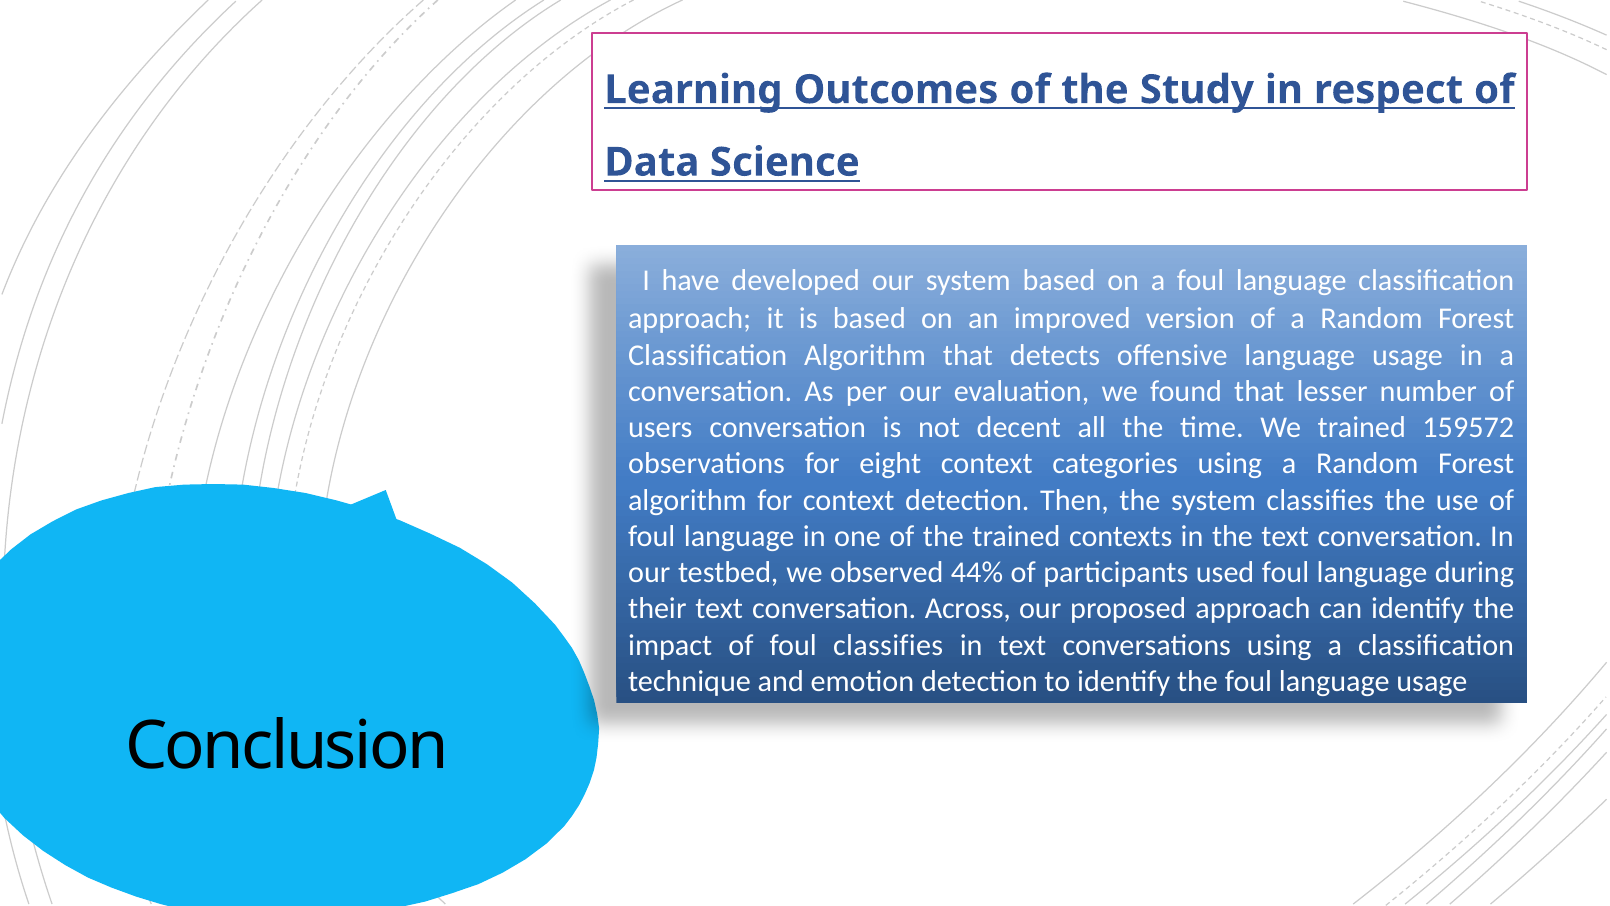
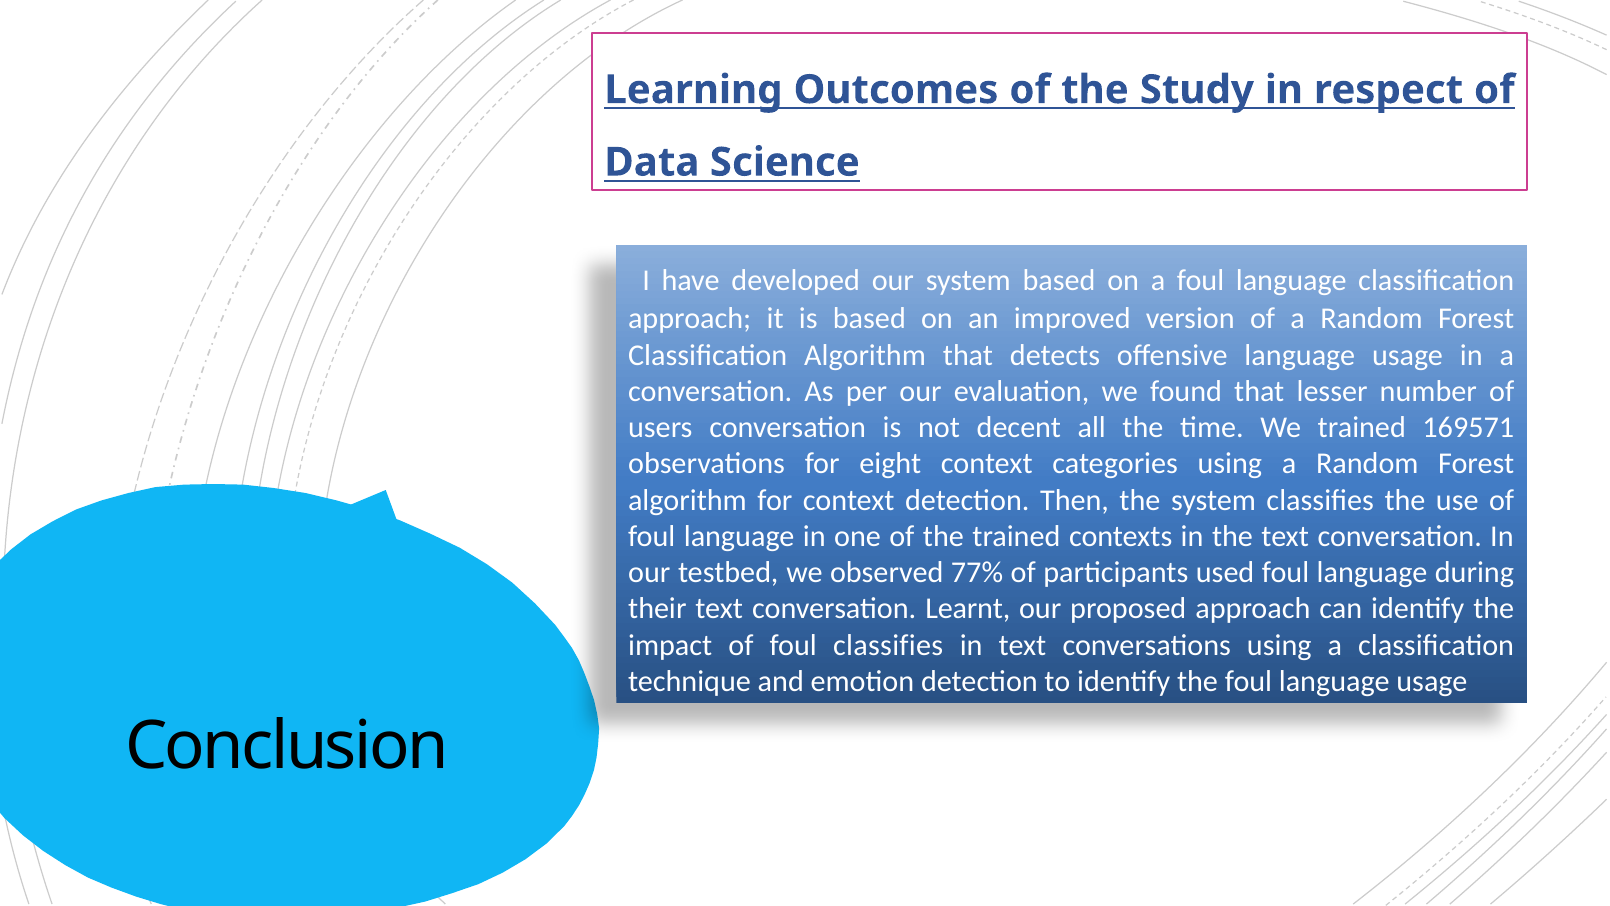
159572: 159572 -> 169571
44%: 44% -> 77%
Across: Across -> Learnt
